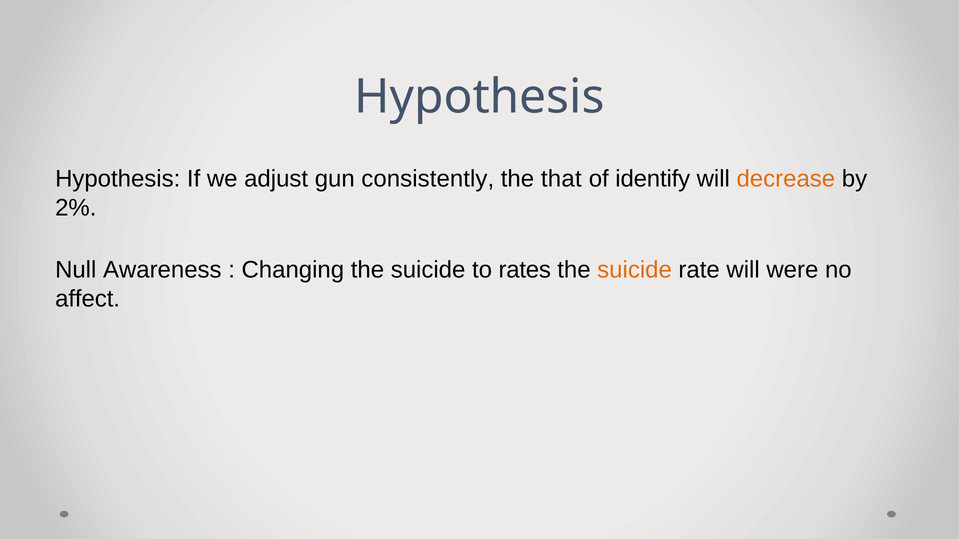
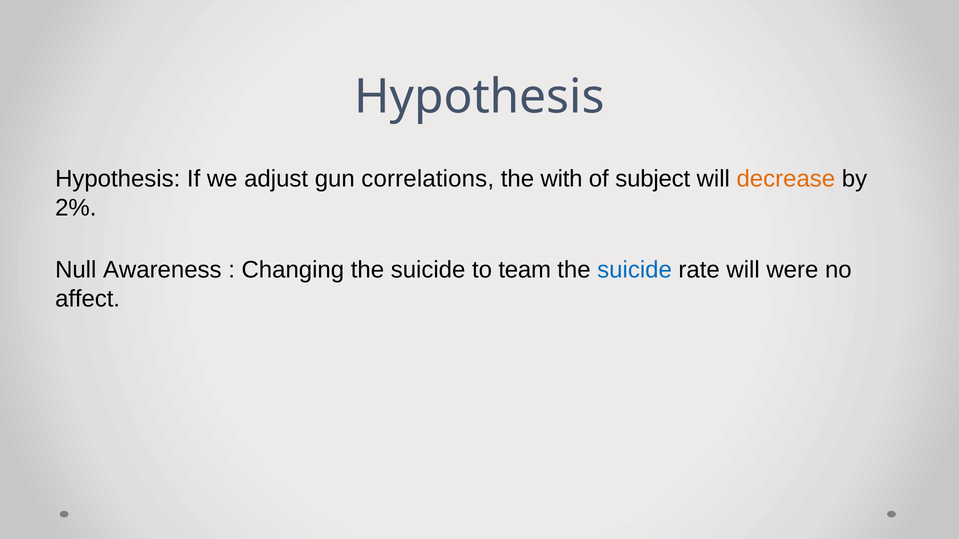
consistently: consistently -> correlations
that: that -> with
identify: identify -> subject
rates: rates -> team
suicide at (635, 270) colour: orange -> blue
